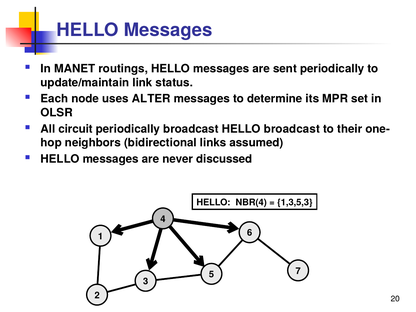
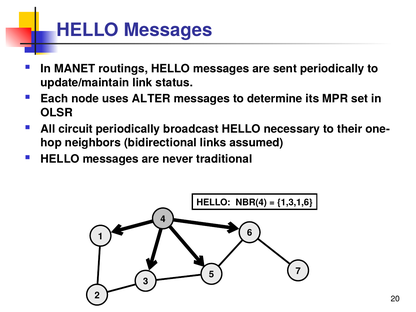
HELLO broadcast: broadcast -> necessary
discussed: discussed -> traditional
1,3,5,3: 1,3,5,3 -> 1,3,1,6
